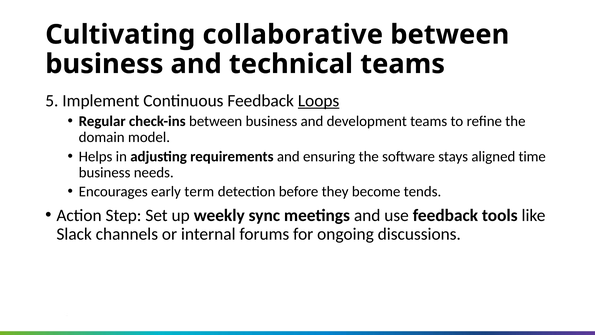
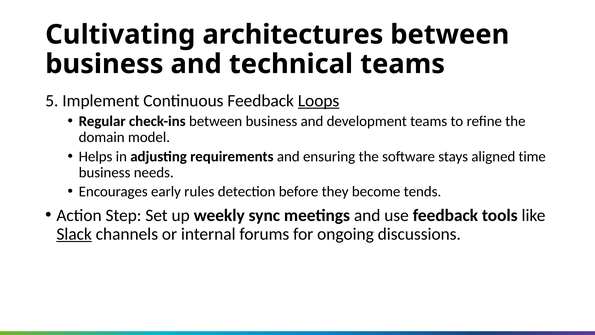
collaborative: collaborative -> architectures
term: term -> rules
Slack underline: none -> present
